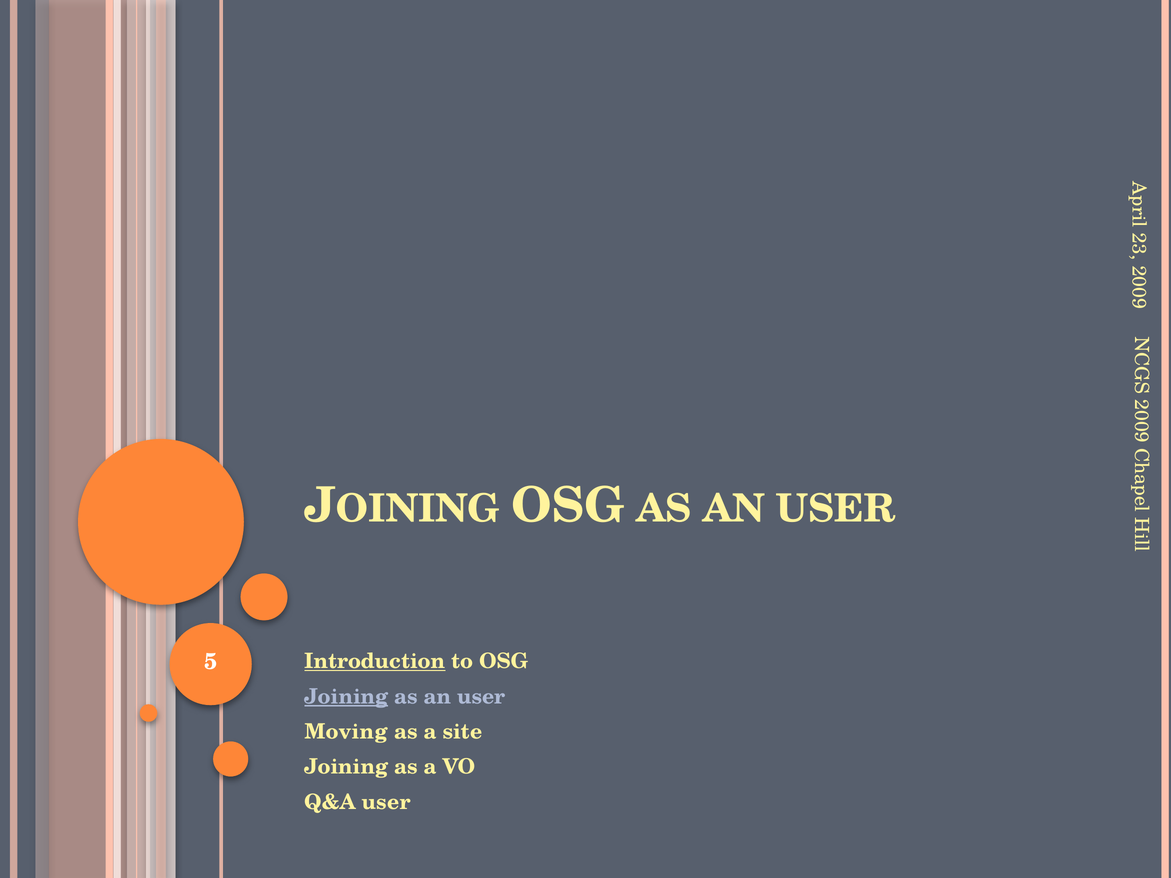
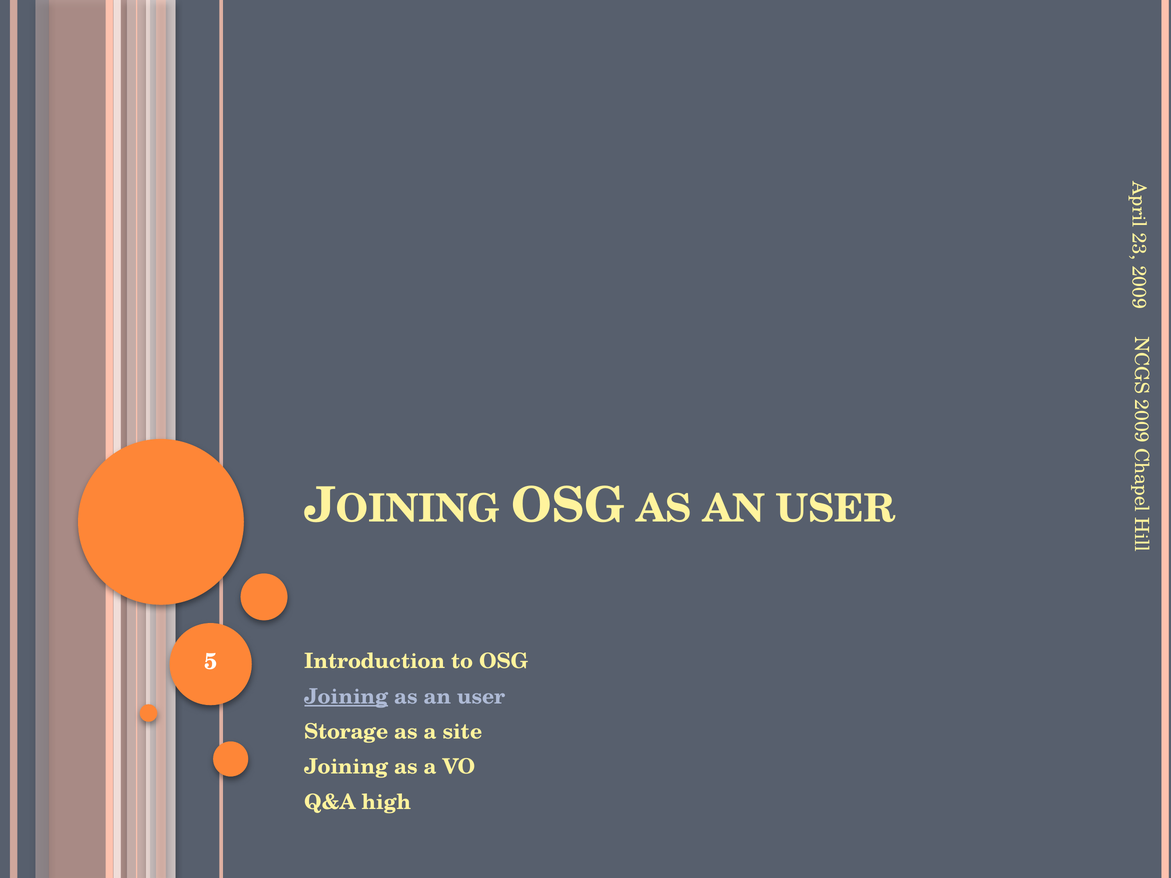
Introduction underline: present -> none
Moving: Moving -> Storage
Q&A user: user -> high
